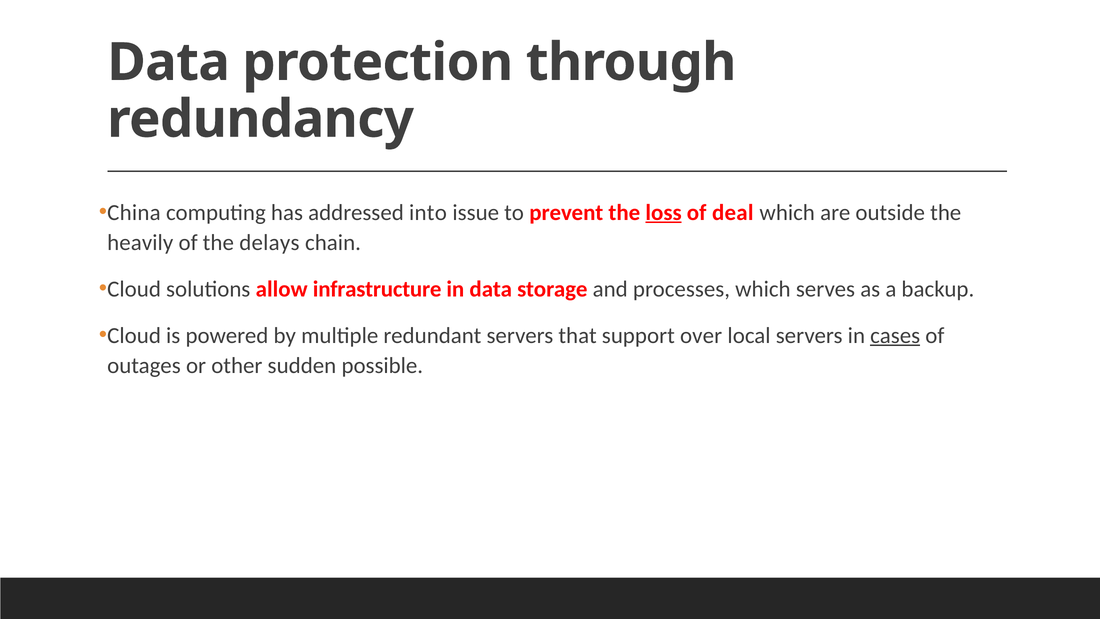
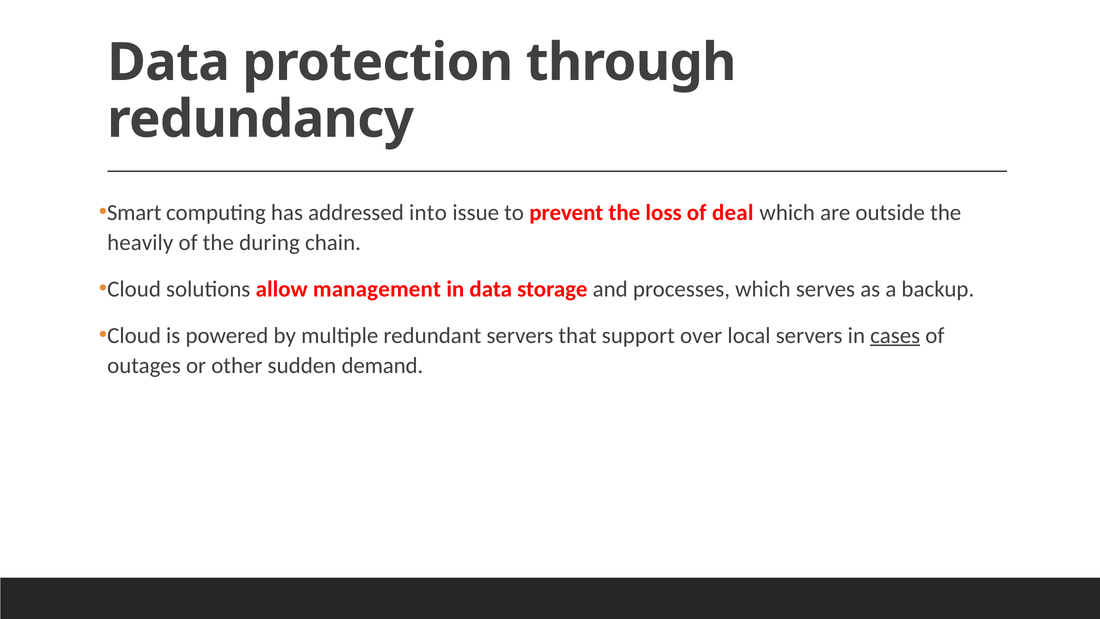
China: China -> Smart
loss underline: present -> none
delays: delays -> during
infrastructure: infrastructure -> management
possible: possible -> demand
